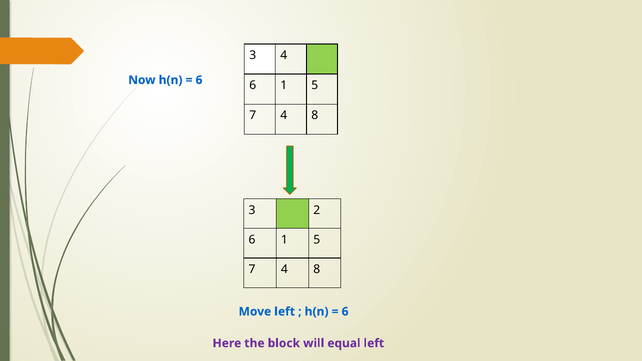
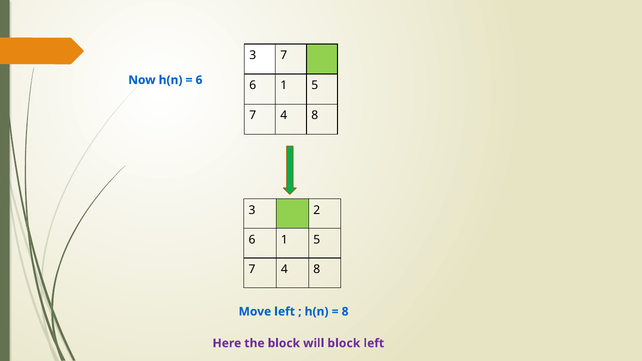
3 4: 4 -> 7
6 at (345, 312): 6 -> 8
will equal: equal -> block
